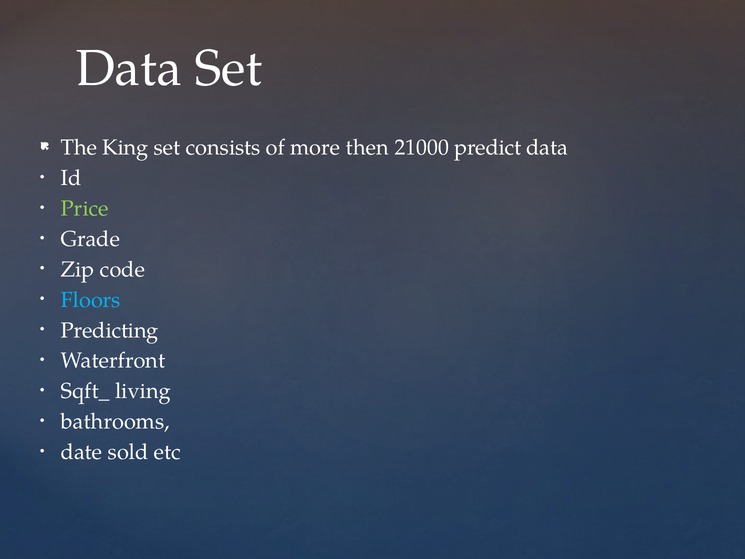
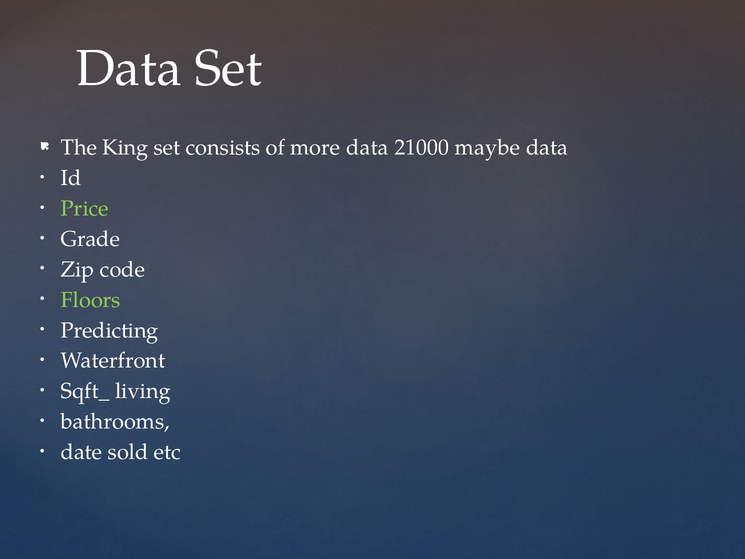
more then: then -> data
predict: predict -> maybe
Floors colour: light blue -> light green
